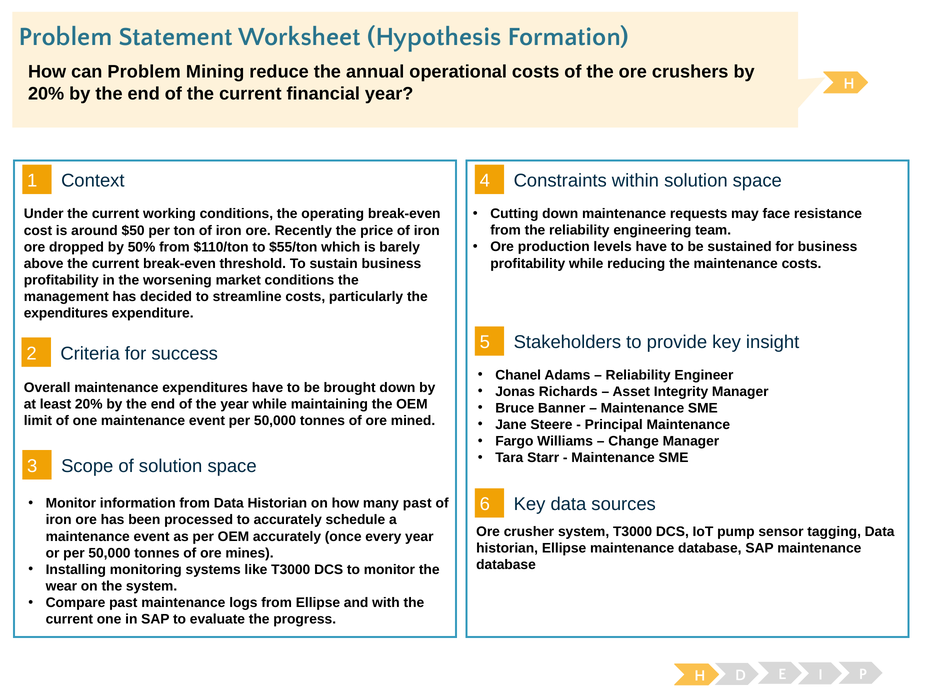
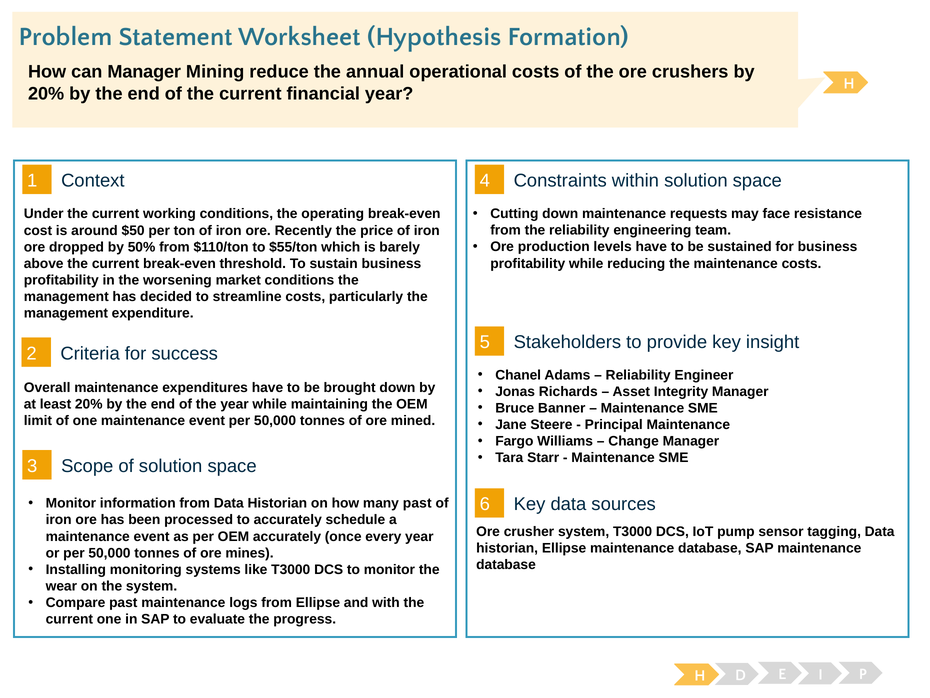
can Problem: Problem -> Manager
expenditures at (66, 313): expenditures -> management
